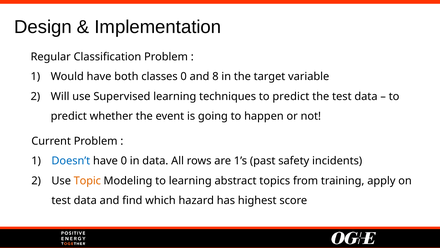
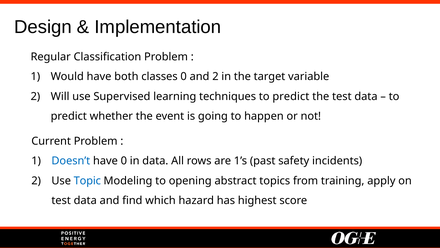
and 8: 8 -> 2
Topic colour: orange -> blue
to learning: learning -> opening
